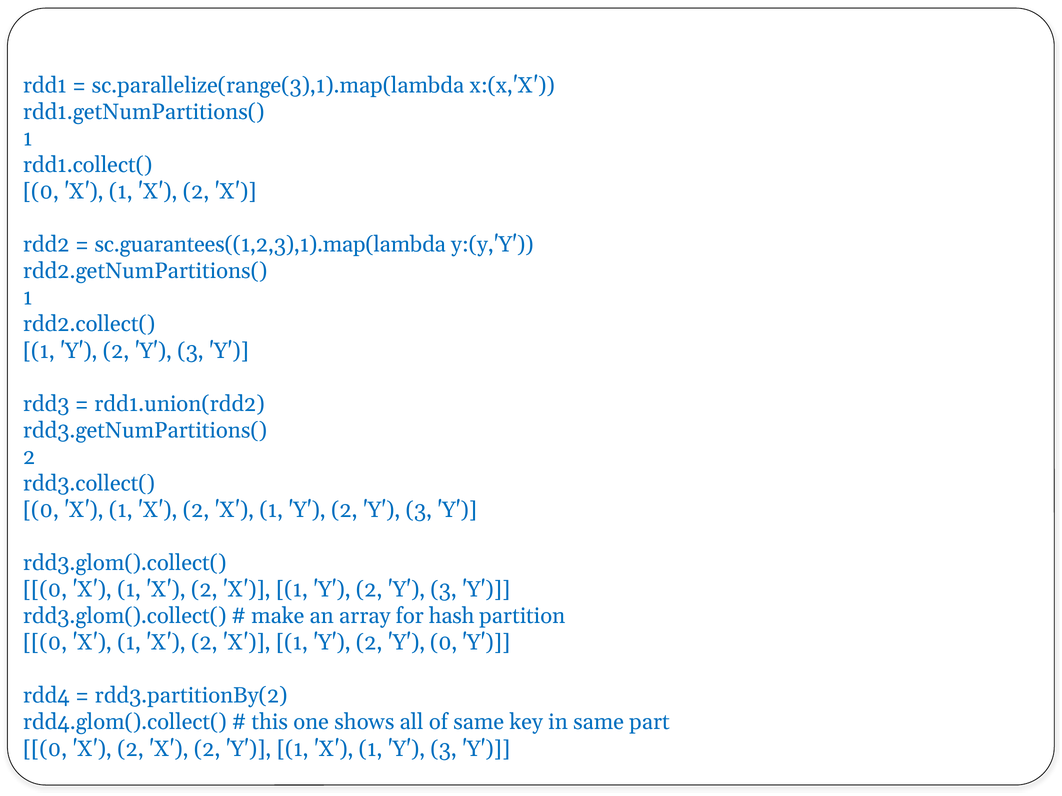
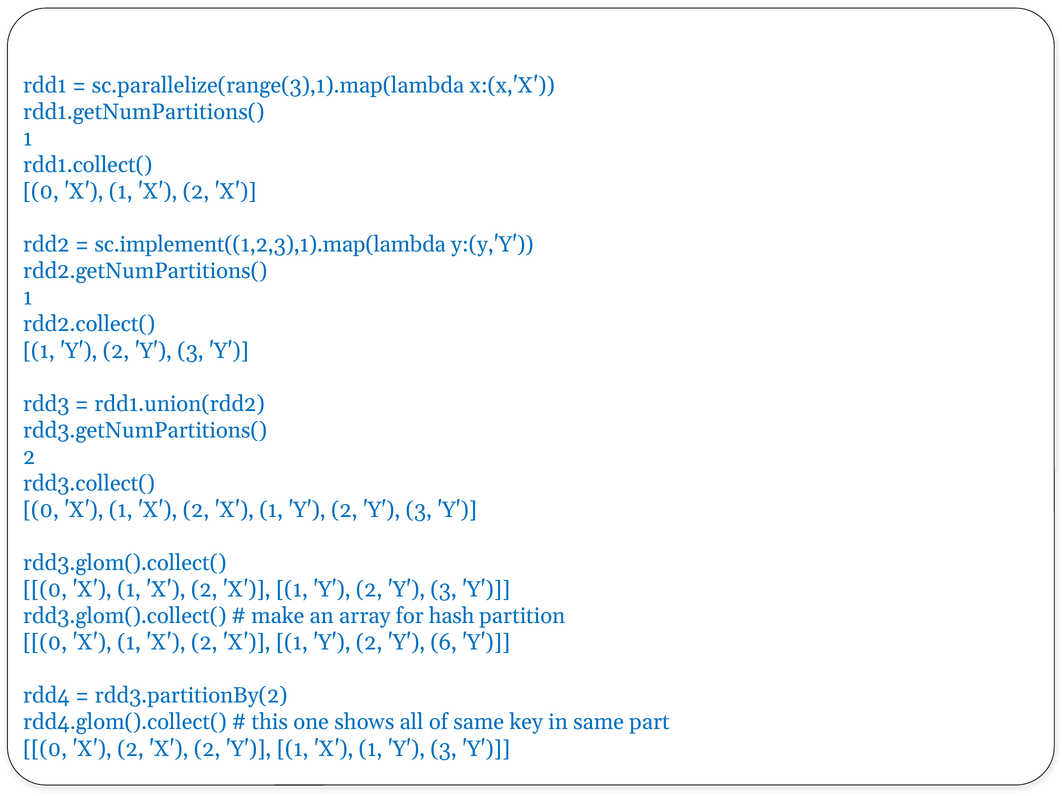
sc.guarantees((1,2,3),1).map(lambda: sc.guarantees((1,2,3),1).map(lambda -> sc.implement((1,2,3),1).map(lambda
Y 0: 0 -> 6
